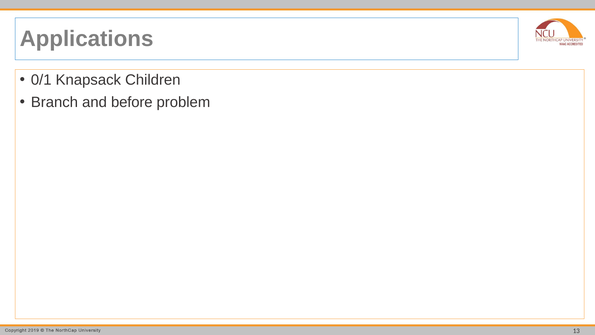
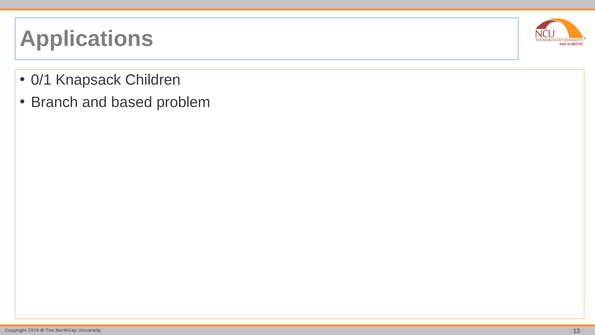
before: before -> based
